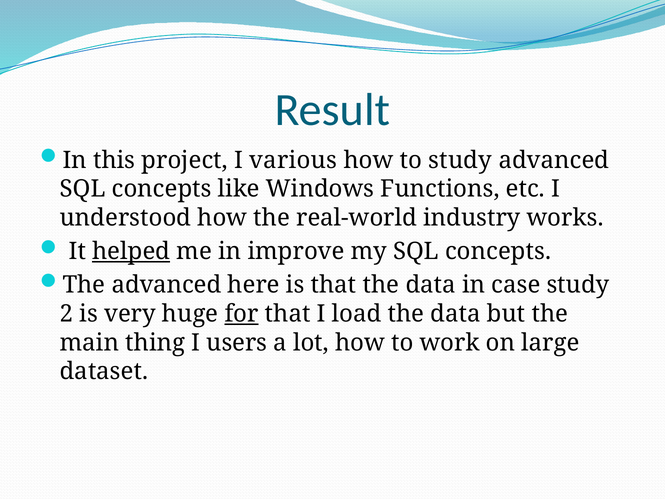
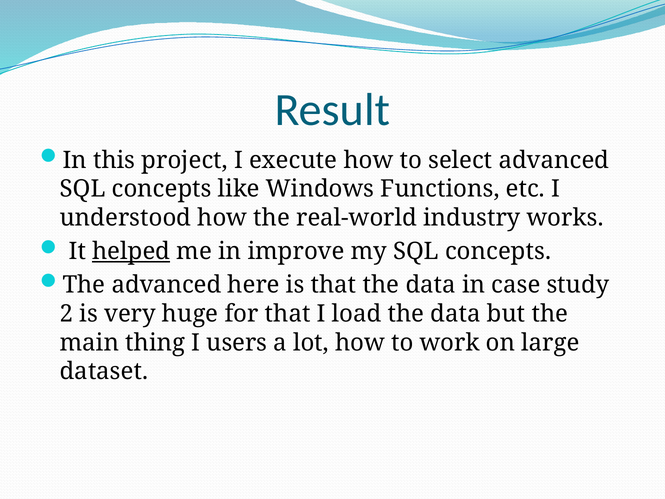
various: various -> execute
to study: study -> select
for underline: present -> none
